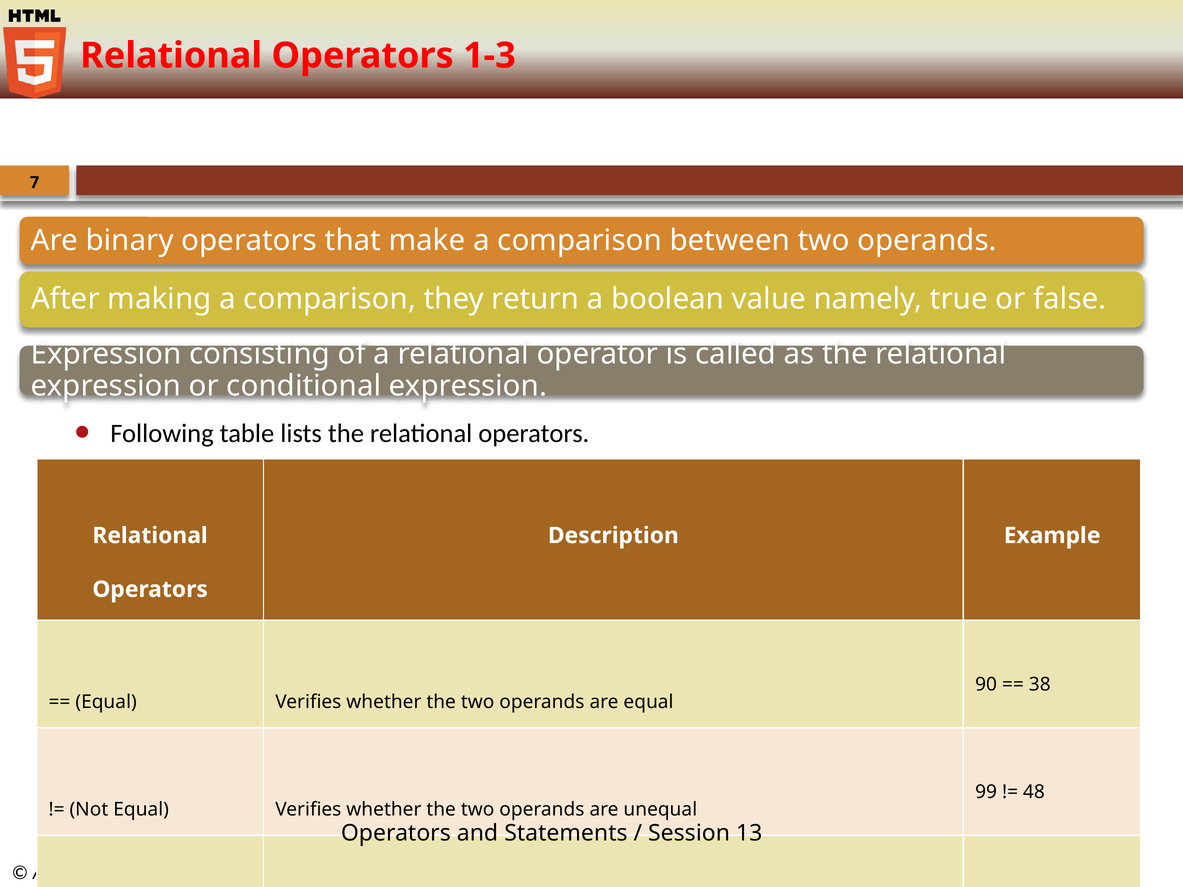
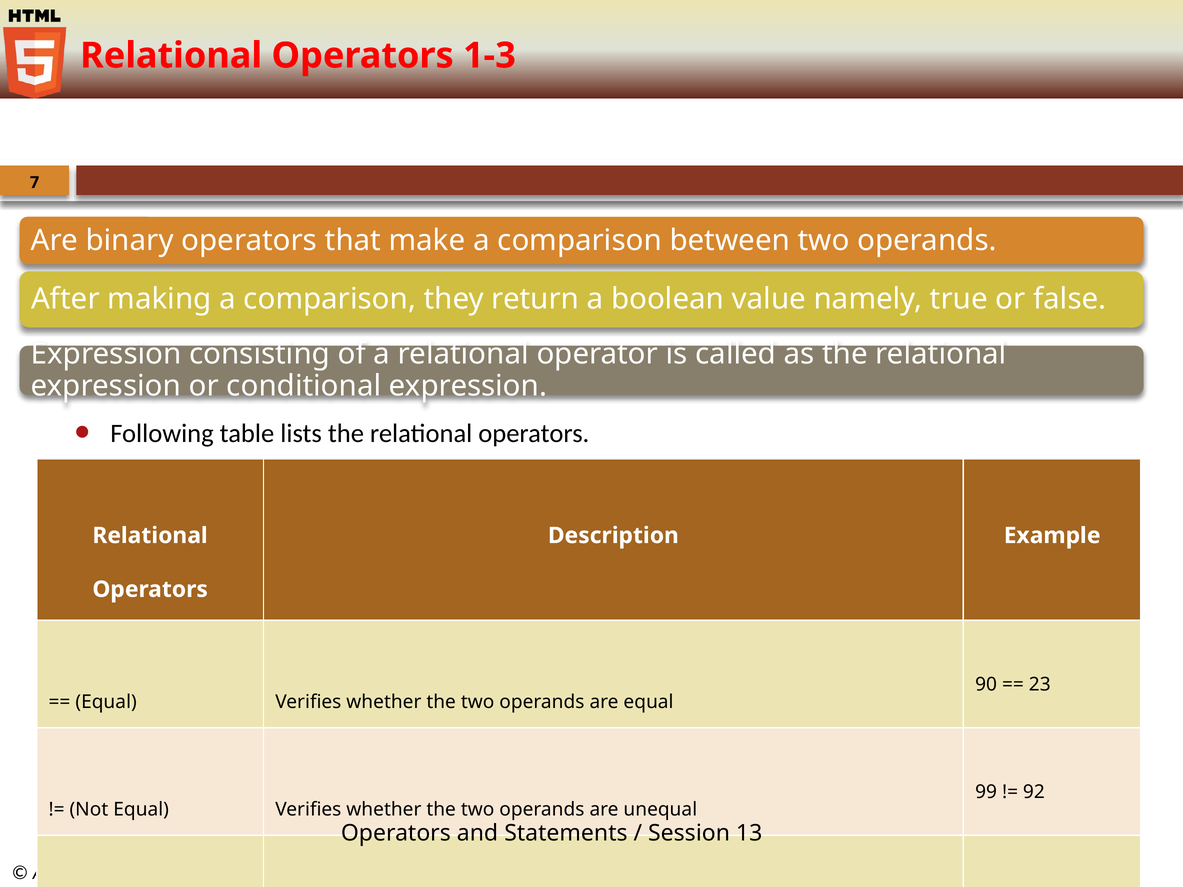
38: 38 -> 23
48: 48 -> 92
